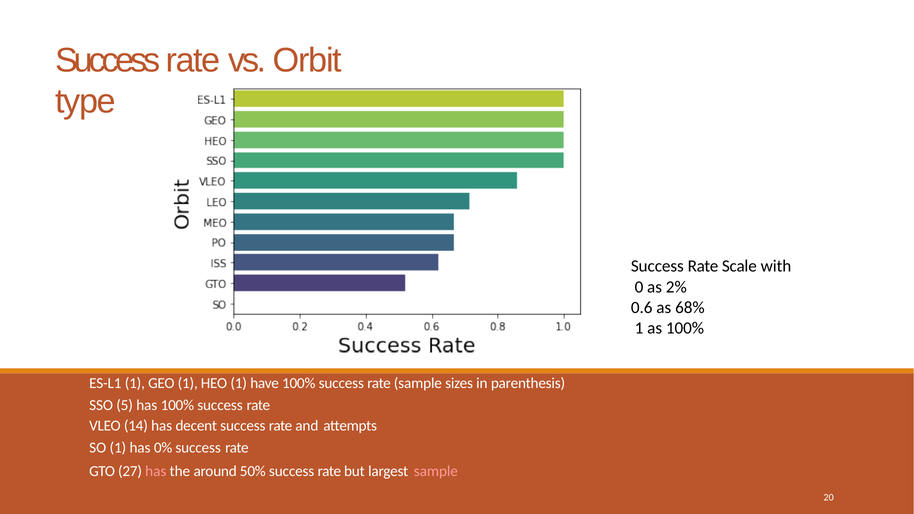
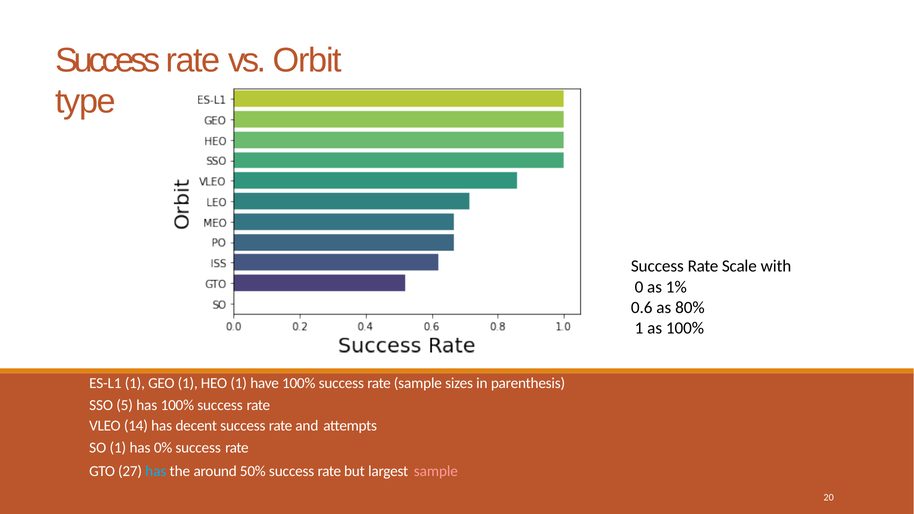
2%: 2% -> 1%
68%: 68% -> 80%
has at (156, 471) colour: pink -> light blue
